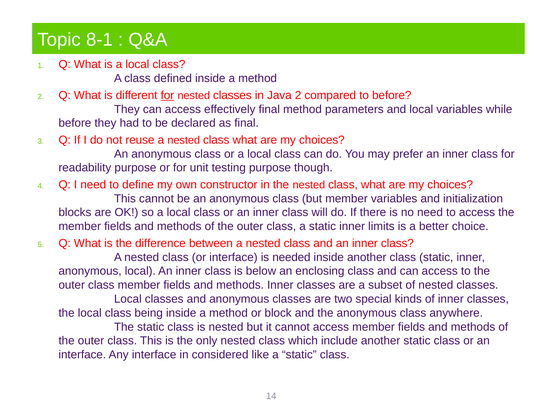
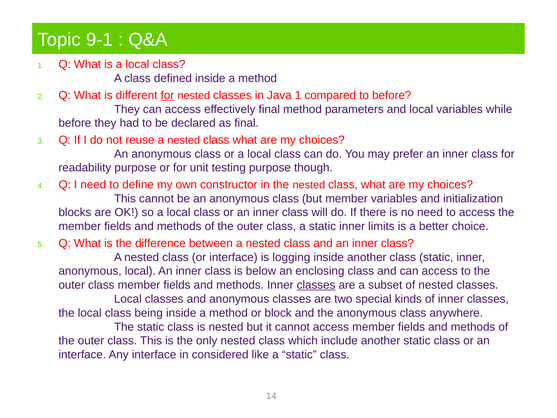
8-1: 8-1 -> 9-1
Java 2: 2 -> 1
needed: needed -> logging
classes at (316, 285) underline: none -> present
